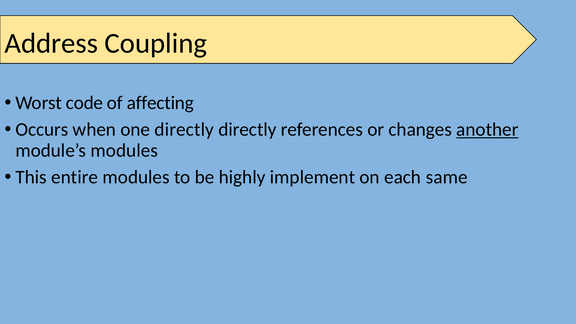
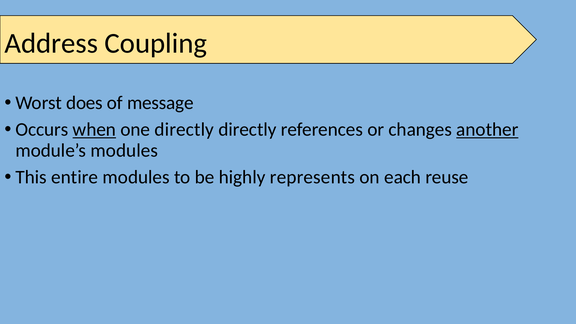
code: code -> does
affecting: affecting -> message
when underline: none -> present
implement: implement -> represents
same: same -> reuse
